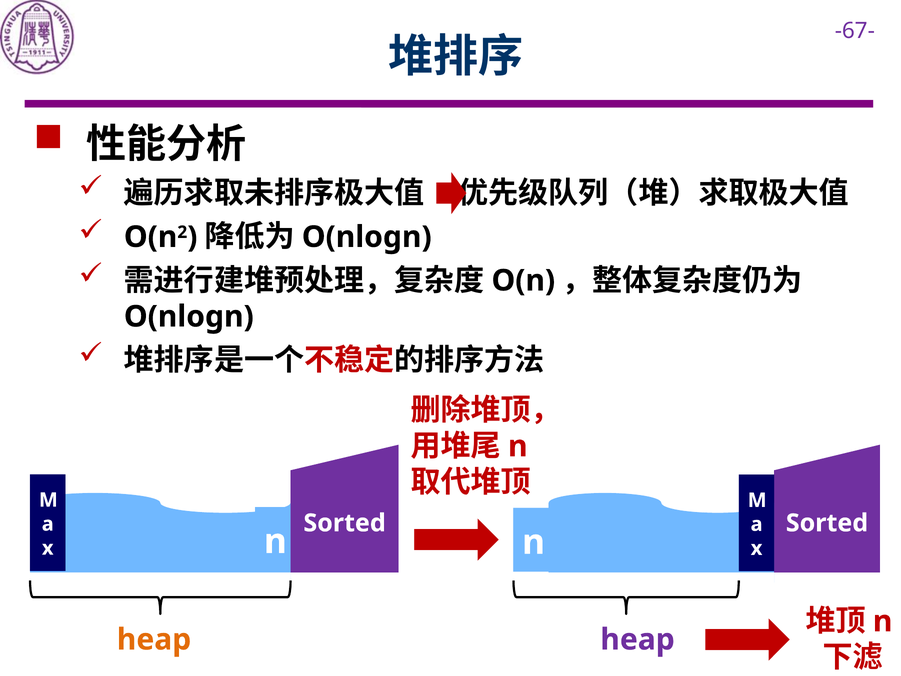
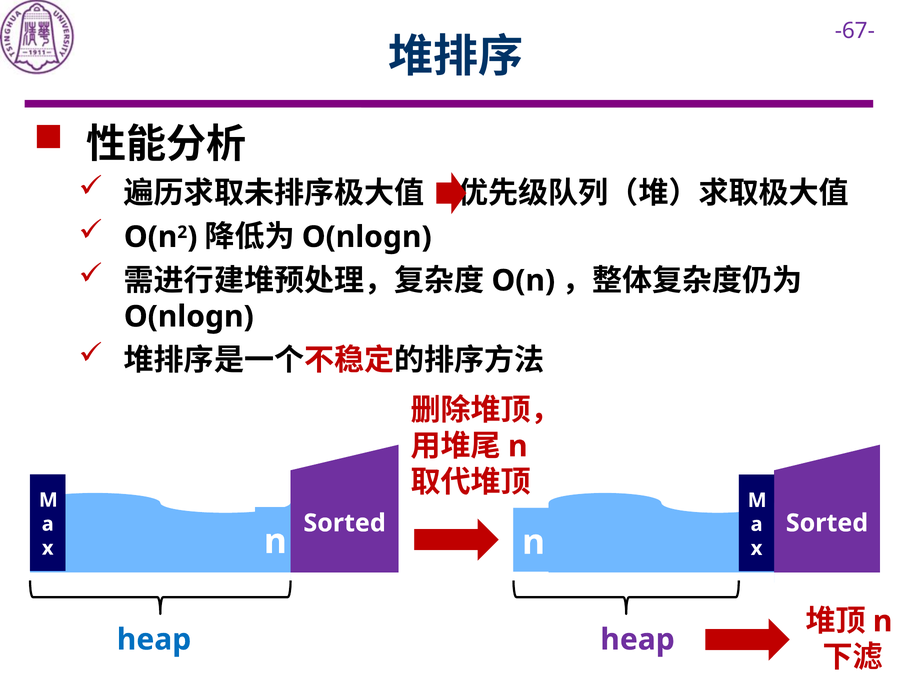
heap at (154, 639) colour: orange -> blue
